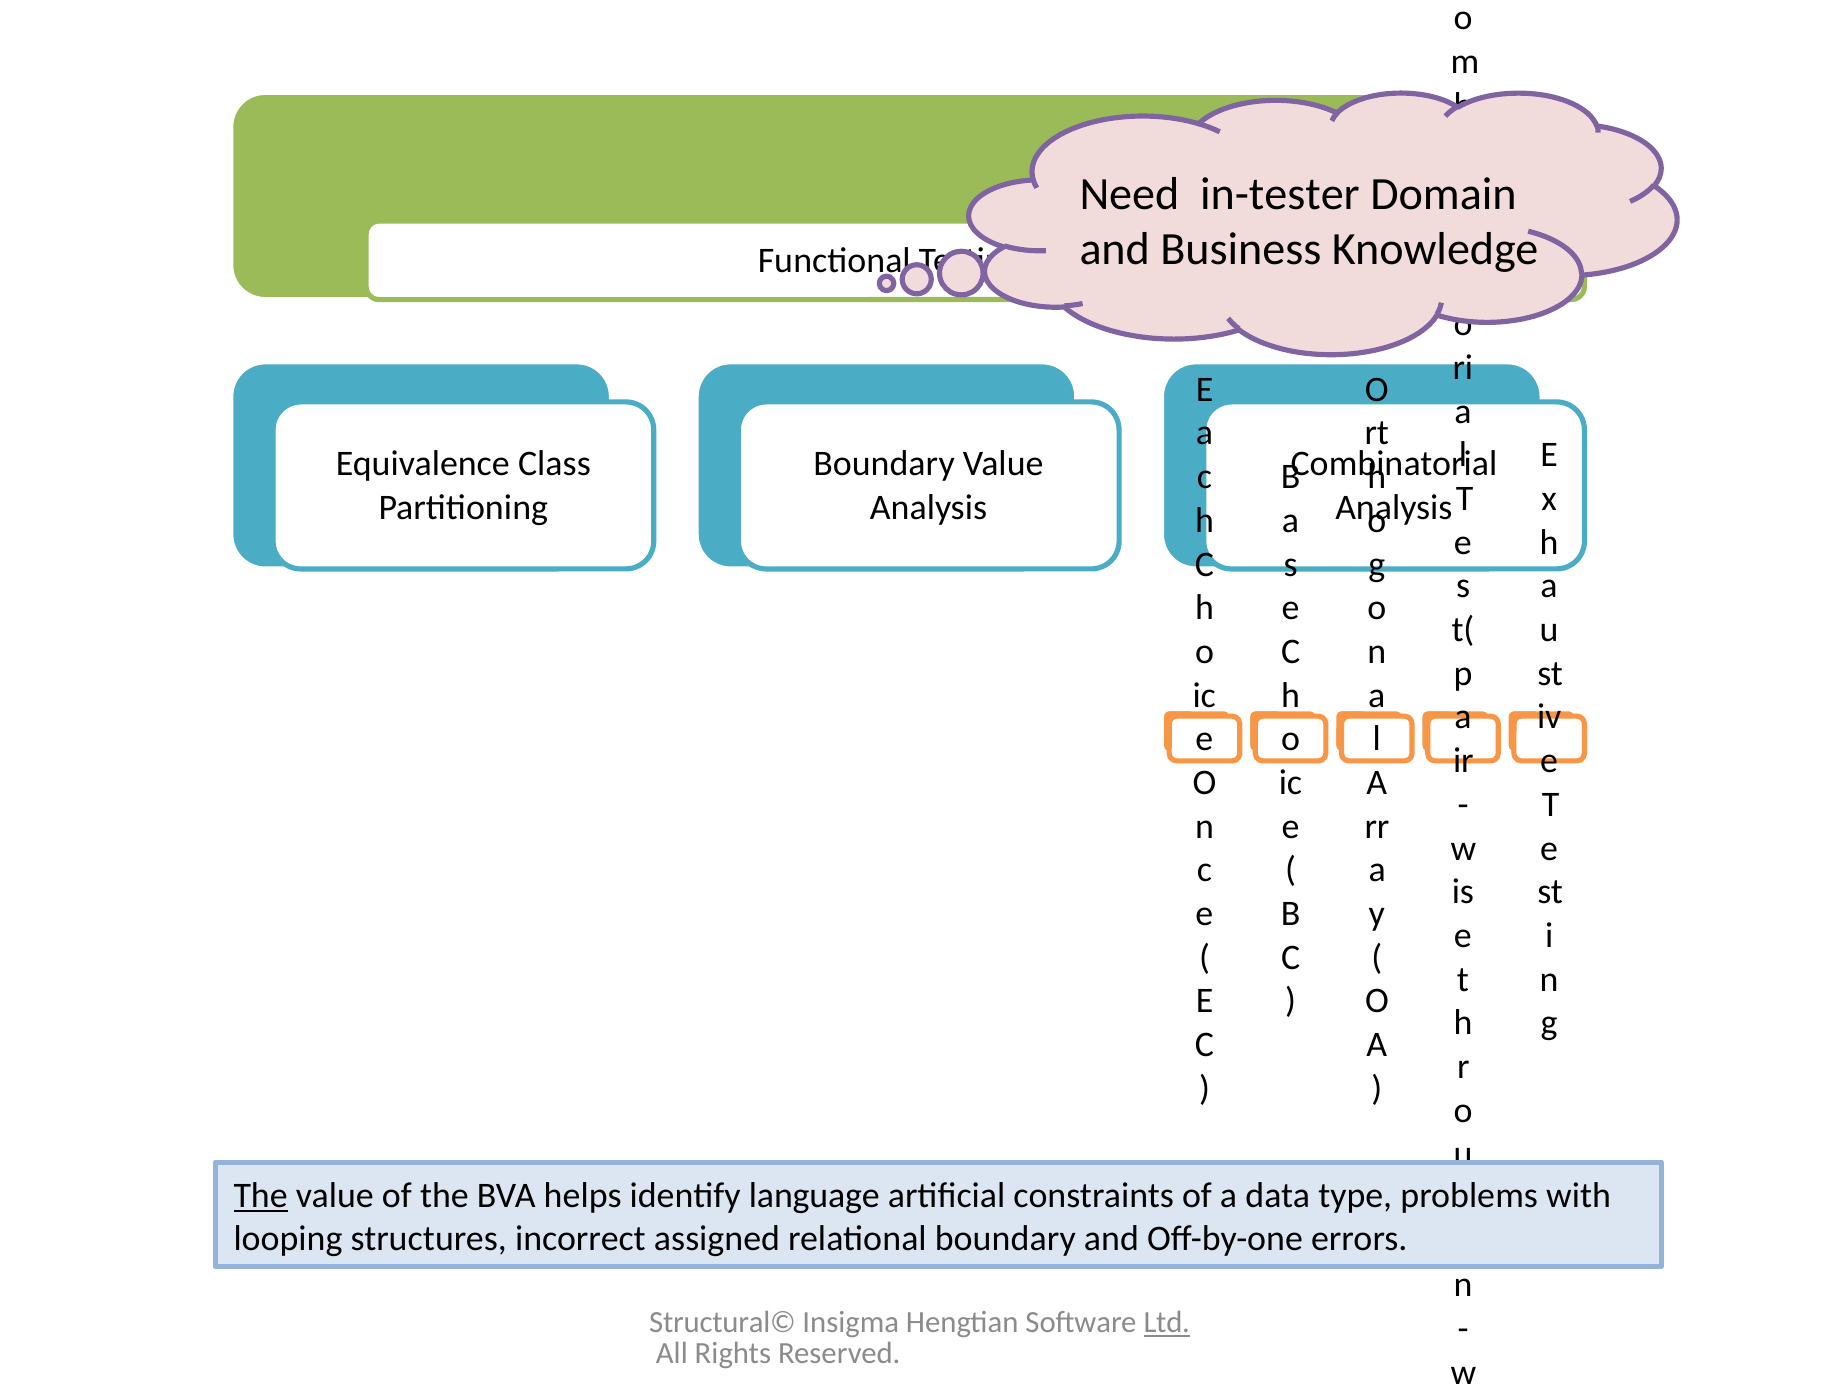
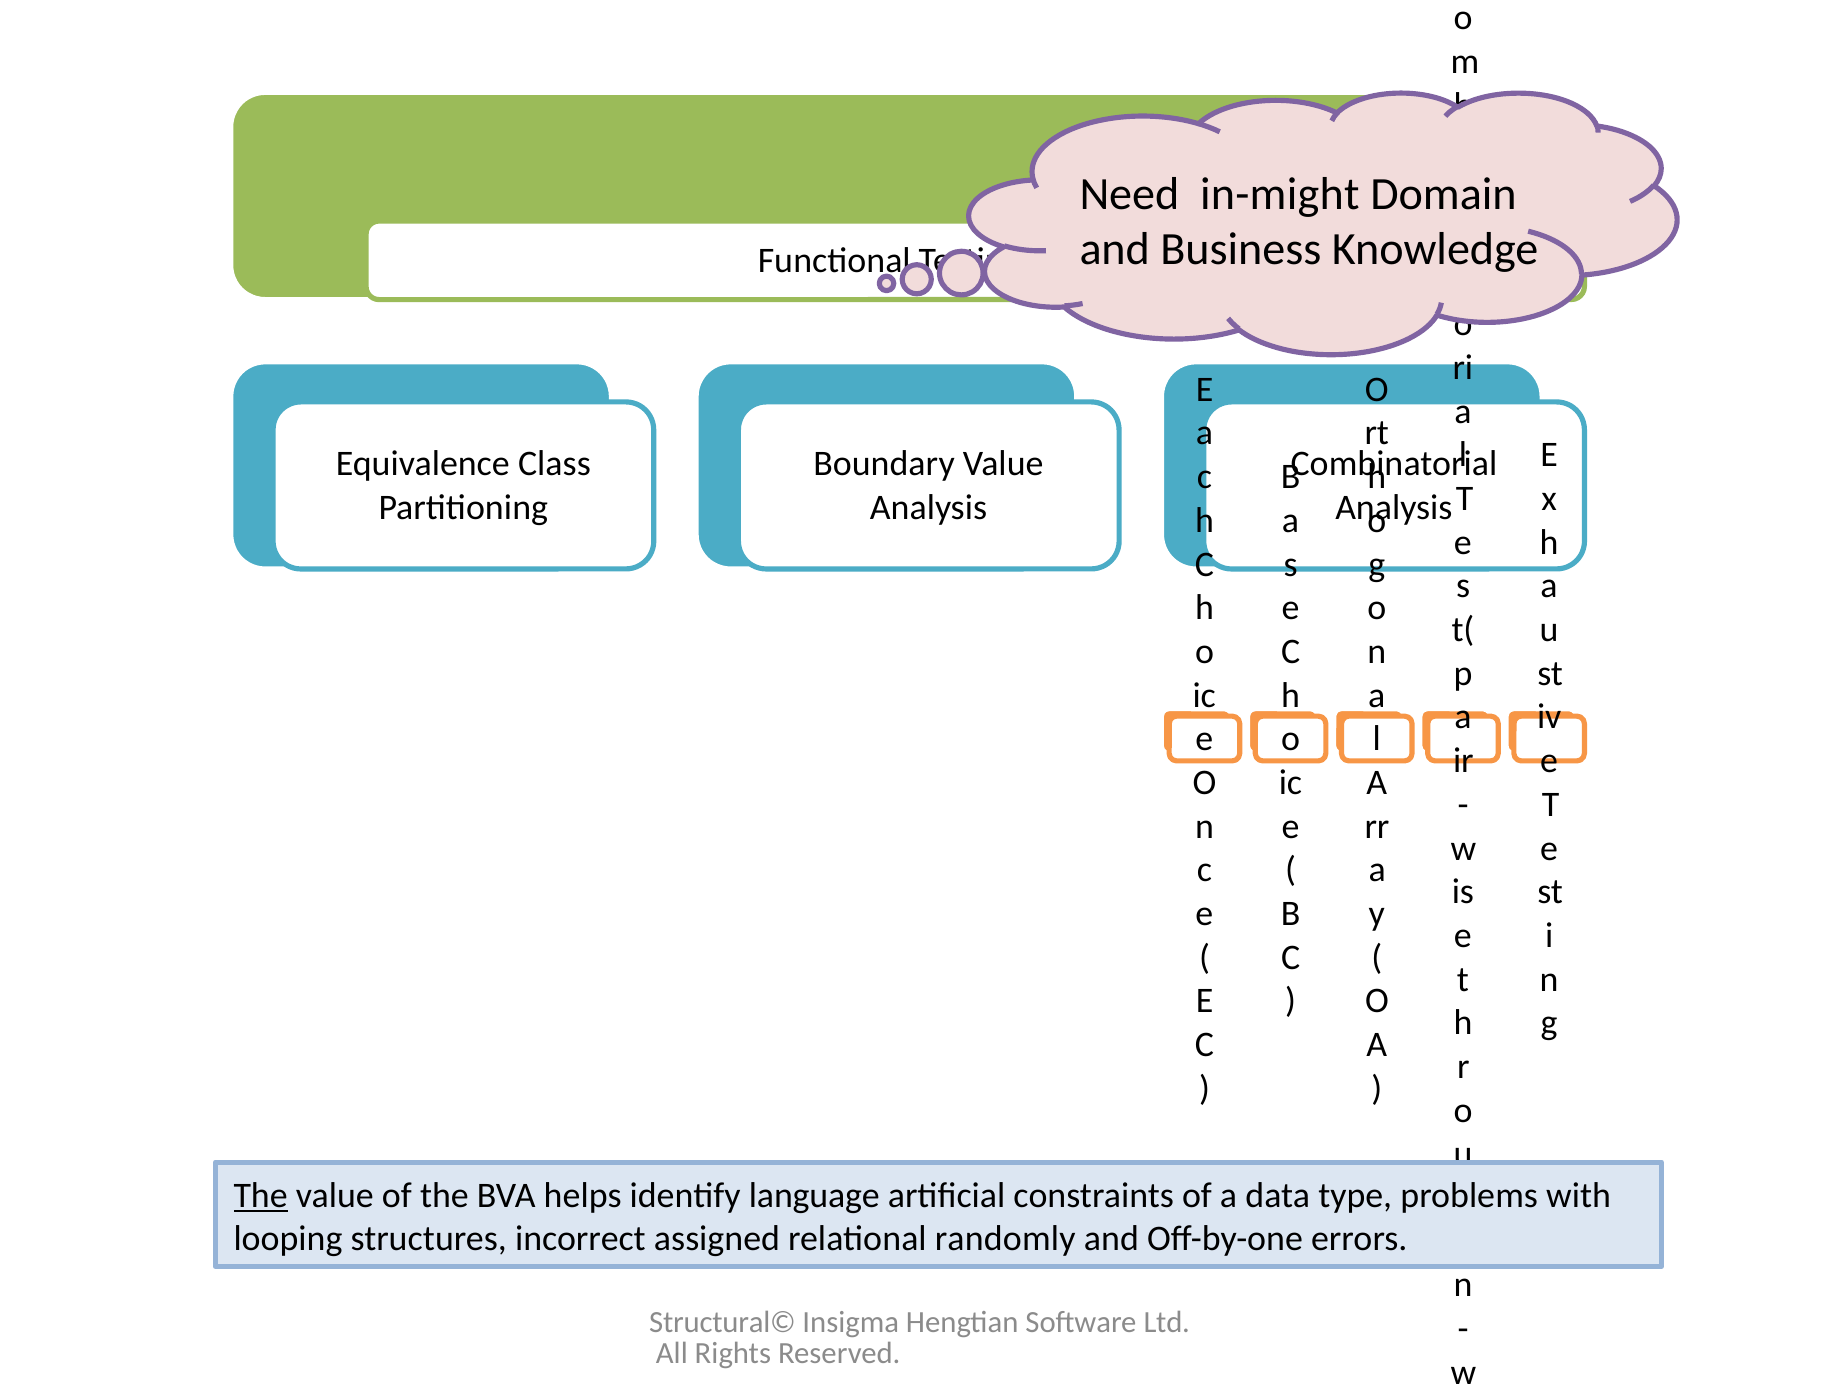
in-tester: in-tester -> in-might
relational boundary: boundary -> randomly
Ltd underline: present -> none
